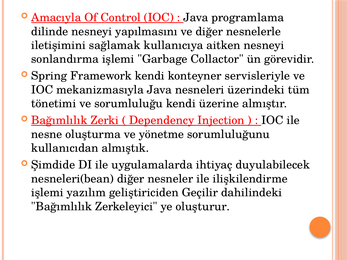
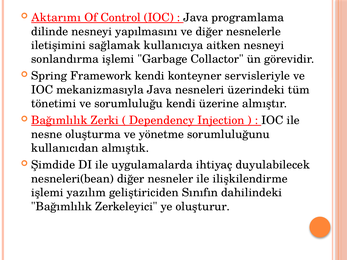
Amacıyla: Amacıyla -> Aktarımı
Geçilir: Geçilir -> Sınıfın
